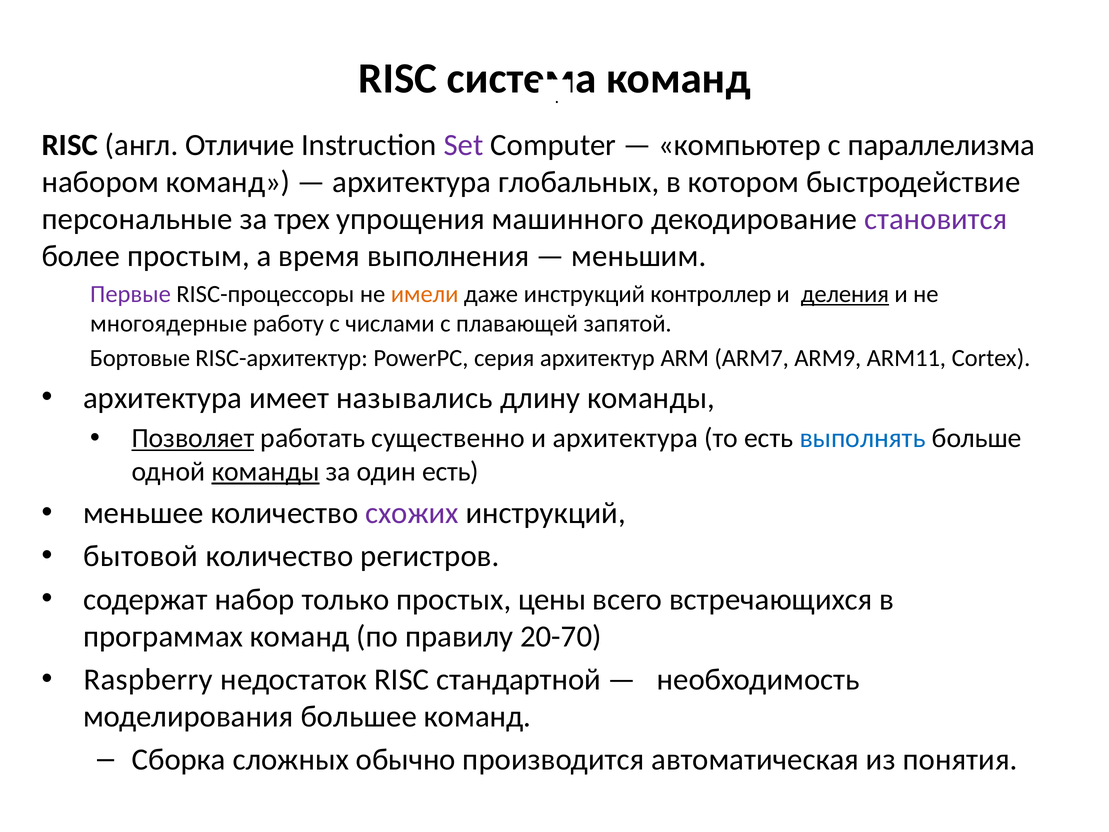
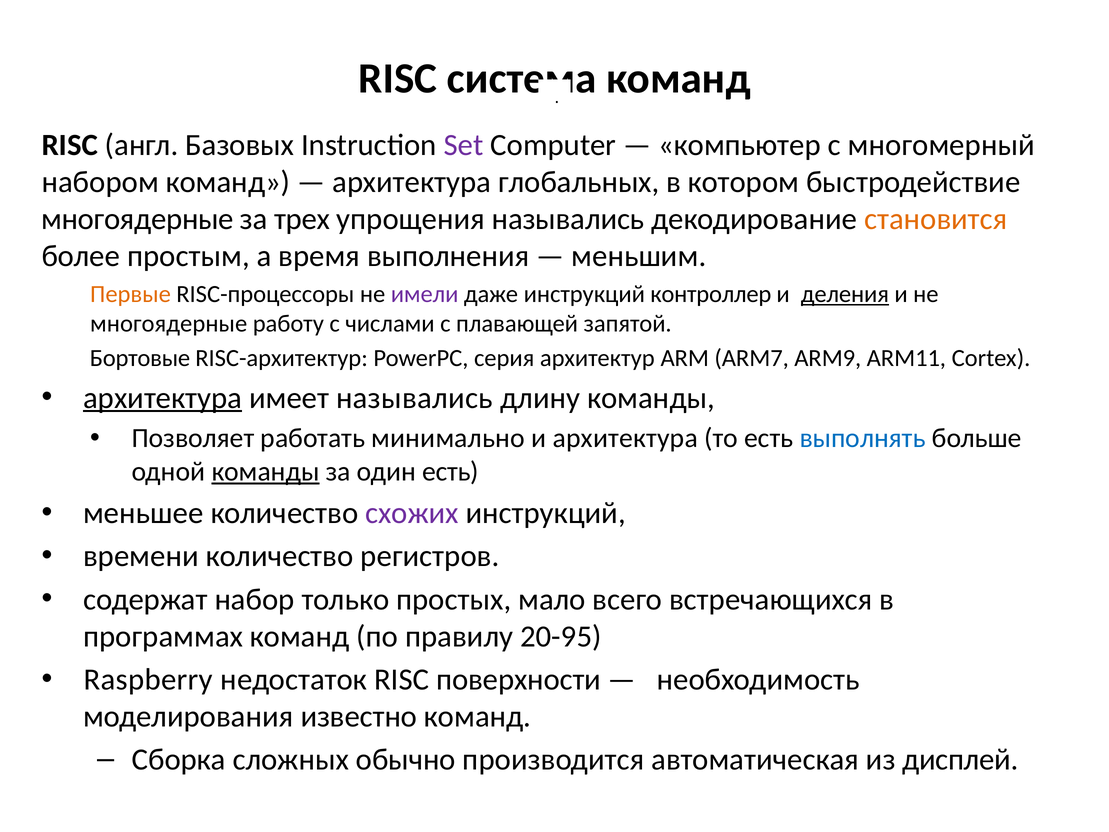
Отличие: Отличие -> Базовых
параллелизма: параллелизма -> многомерный
персональные at (137, 219): персональные -> многоядерные
упрощения машинного: машинного -> назывались
становится colour: purple -> orange
Первые colour: purple -> orange
имели colour: orange -> purple
архитектура at (163, 398) underline: none -> present
Позволяет underline: present -> none
существенно: существенно -> минимально
бытовой: бытовой -> времени
цены: цены -> мало
20-70: 20-70 -> 20-95
стандартной: стандартной -> поверхности
большее: большее -> известно
понятия: понятия -> дисплей
